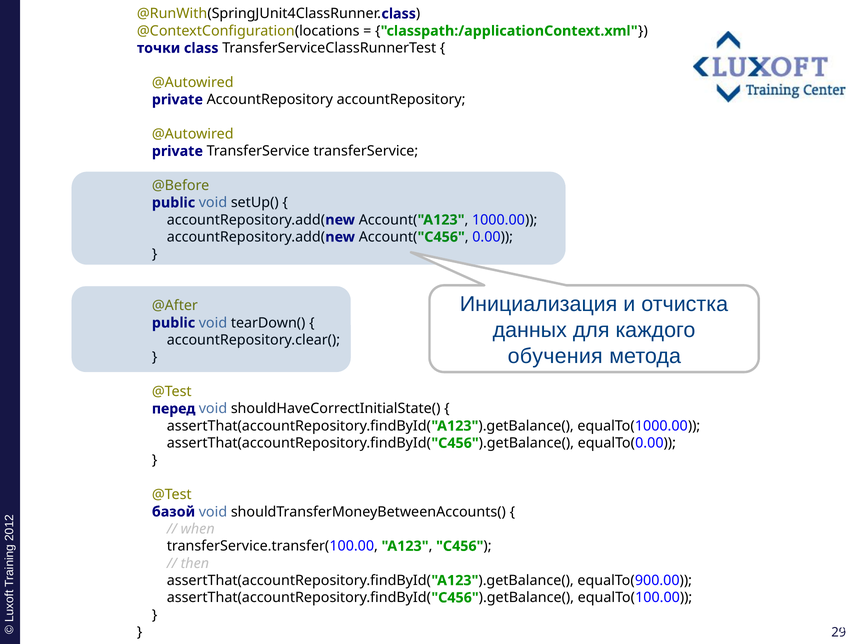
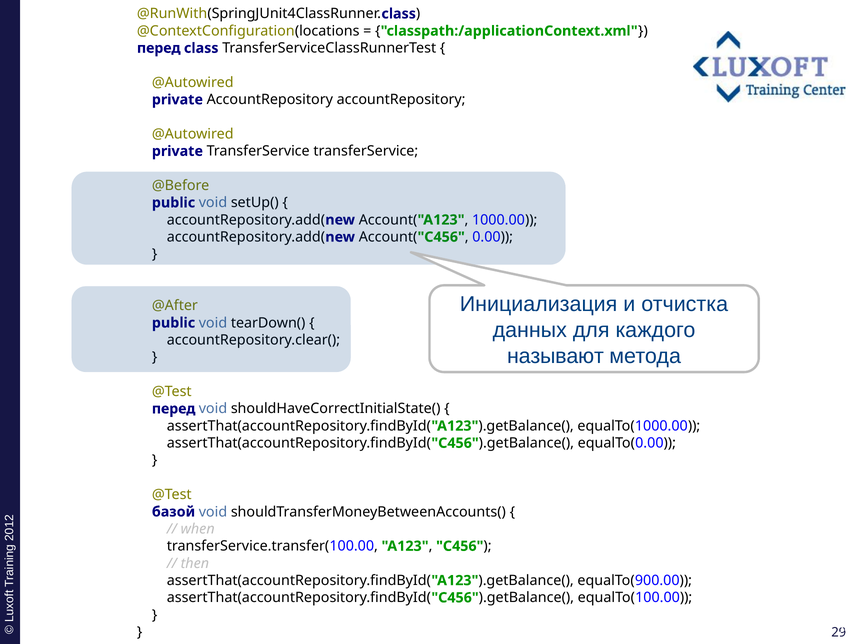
точки at (159, 48): точки -> перед
обучения: обучения -> называют
